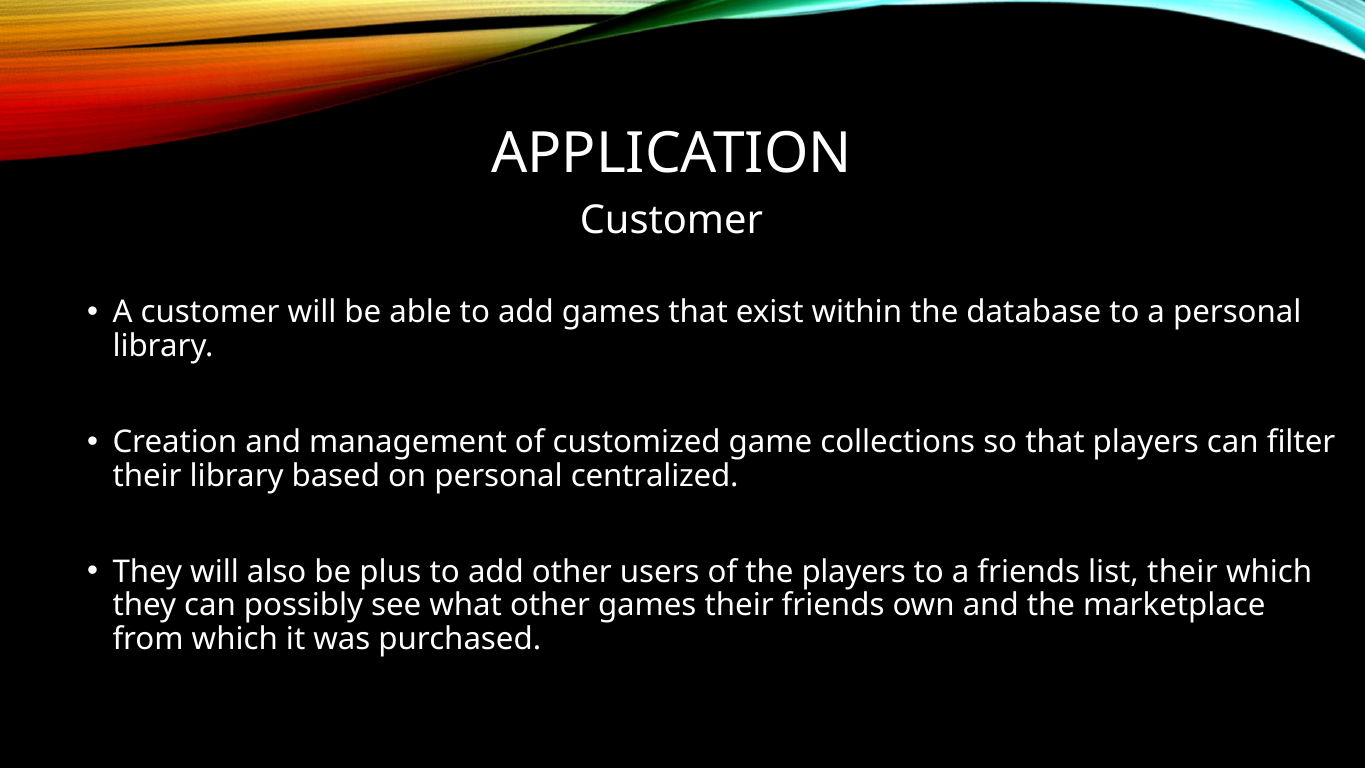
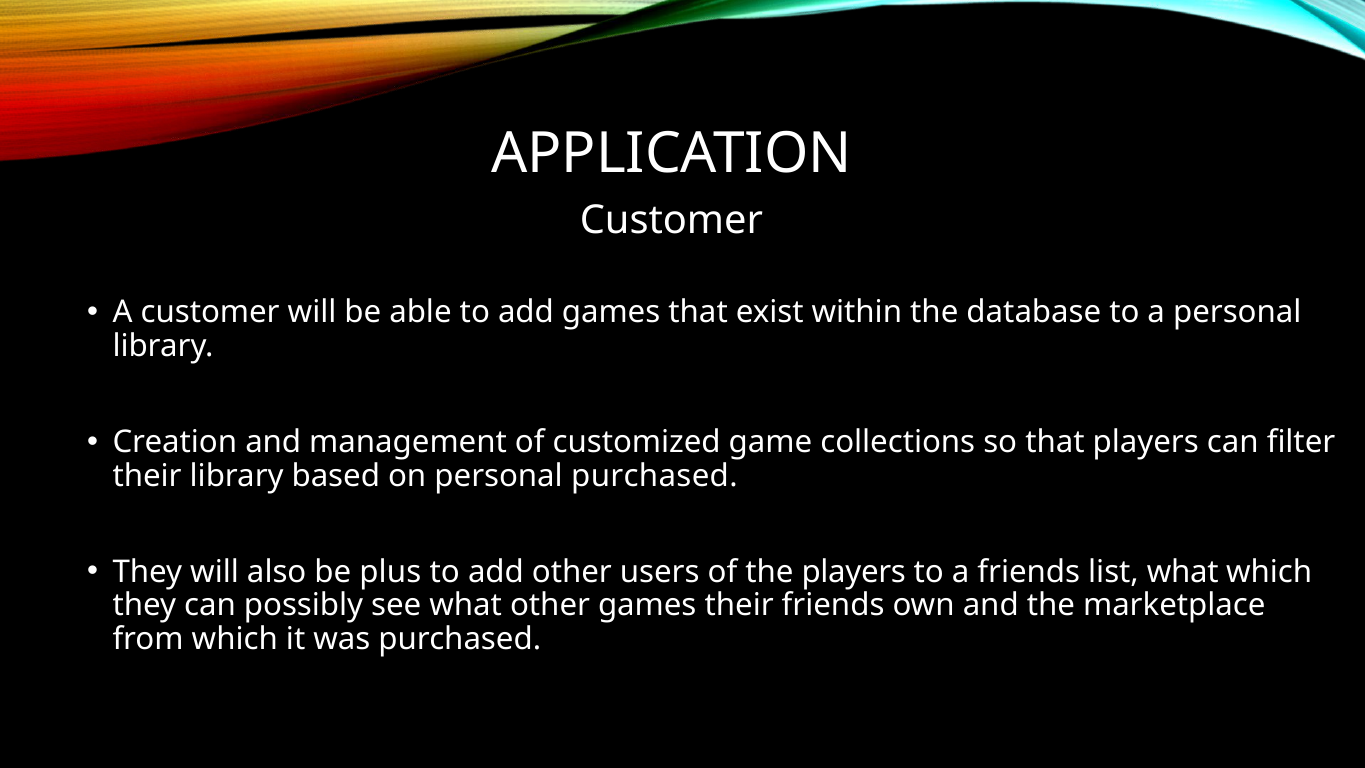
personal centralized: centralized -> purchased
list their: their -> what
